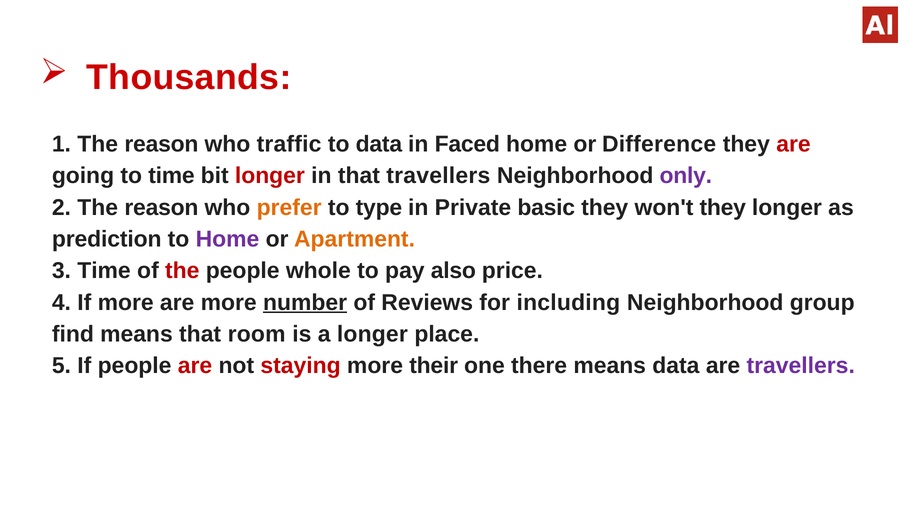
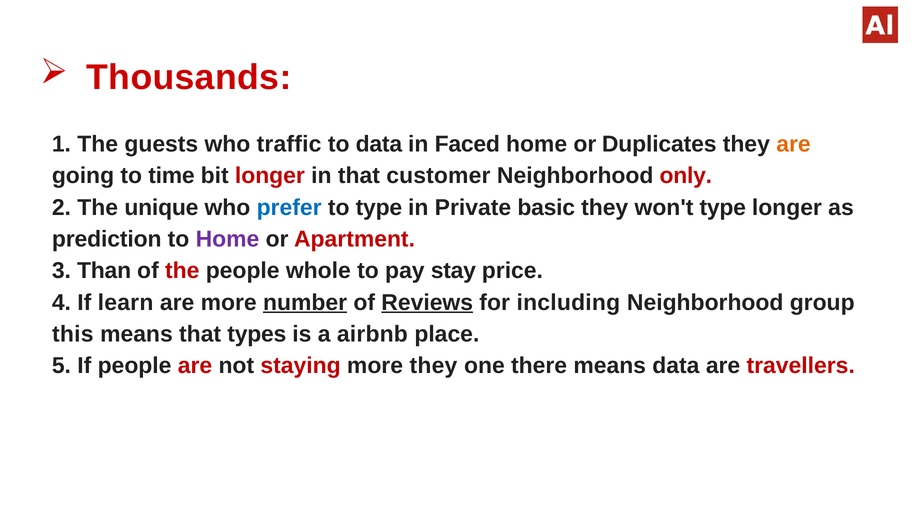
1 The reason: reason -> guests
Difference: Difference -> Duplicates
are at (793, 144) colour: red -> orange
that travellers: travellers -> customer
only colour: purple -> red
2 The reason: reason -> unique
prefer colour: orange -> blue
won't they: they -> type
Apartment colour: orange -> red
3 Time: Time -> Than
also: also -> stay
If more: more -> learn
Reviews underline: none -> present
find: find -> this
room: room -> types
a longer: longer -> airbnb
more their: their -> they
travellers at (801, 366) colour: purple -> red
